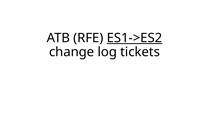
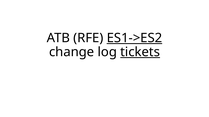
tickets underline: none -> present
